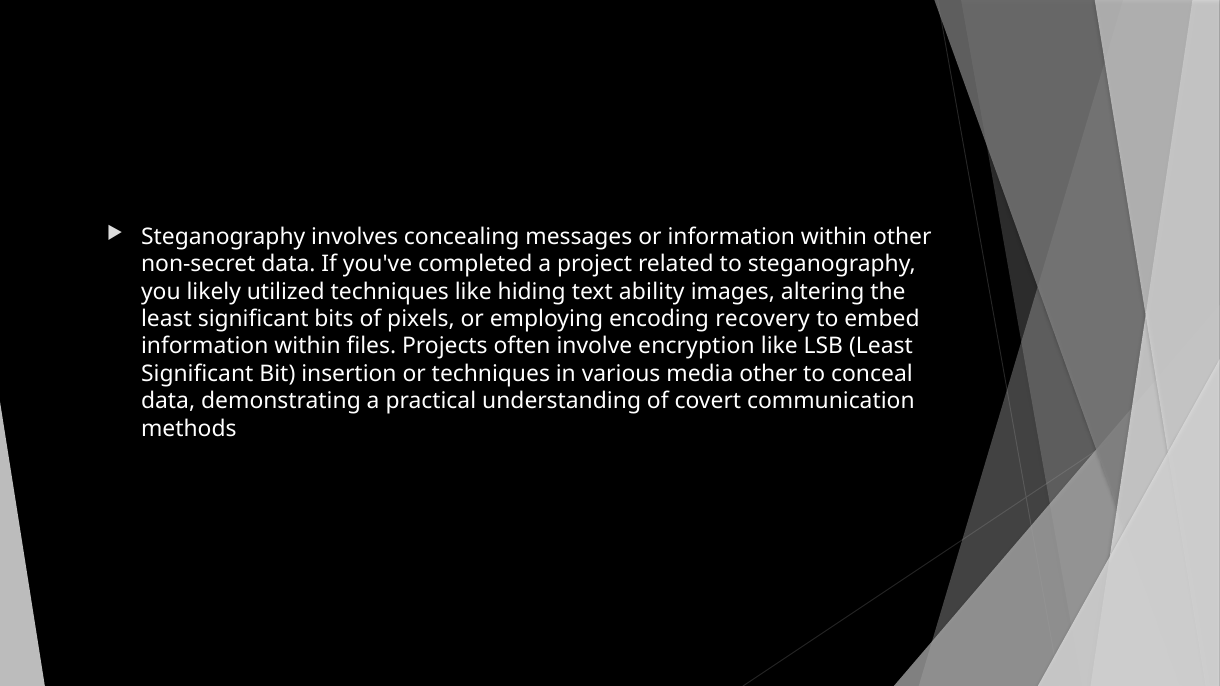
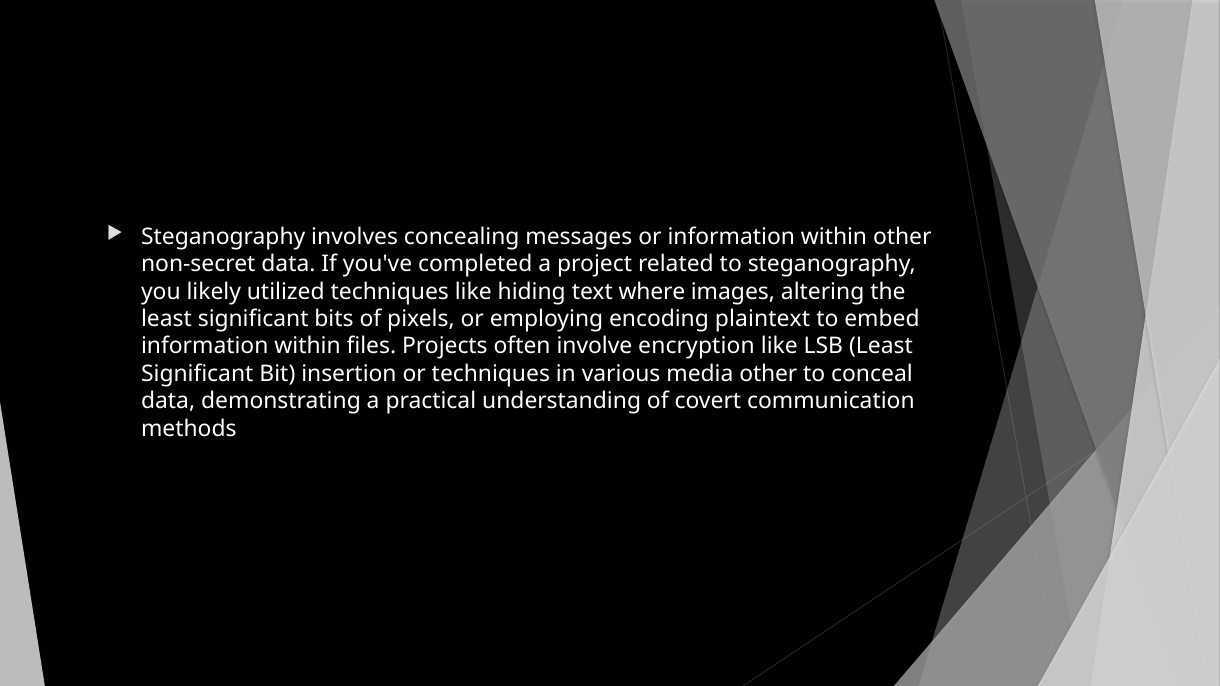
ability: ability -> where
recovery: recovery -> plaintext
